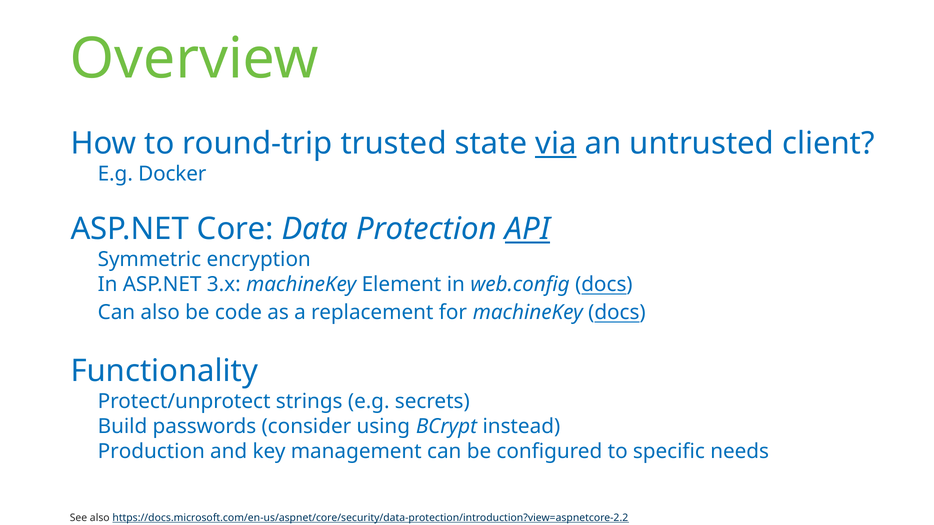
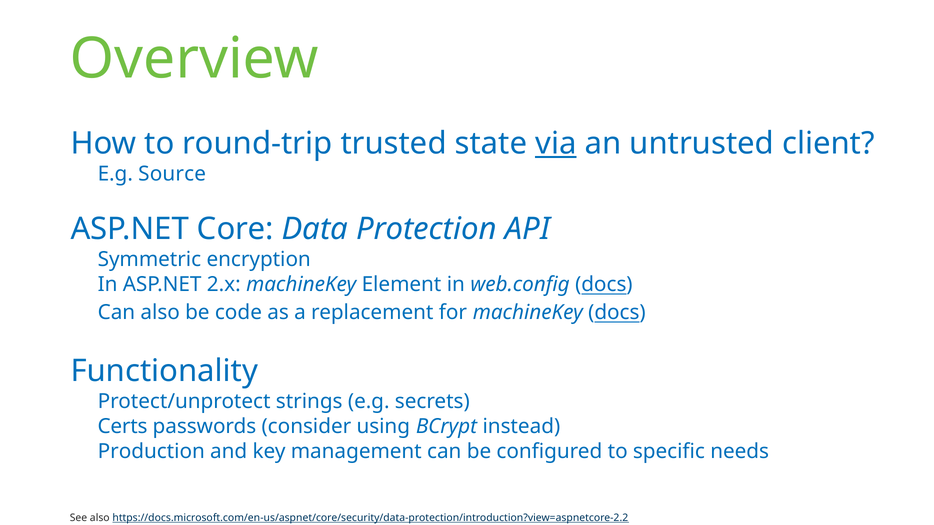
Docker: Docker -> Source
API underline: present -> none
3.x: 3.x -> 2.x
Build: Build -> Certs
